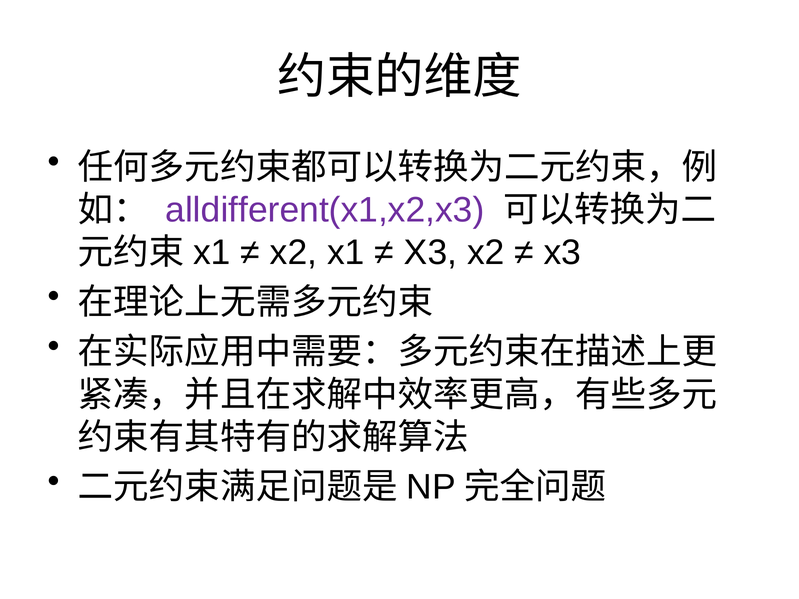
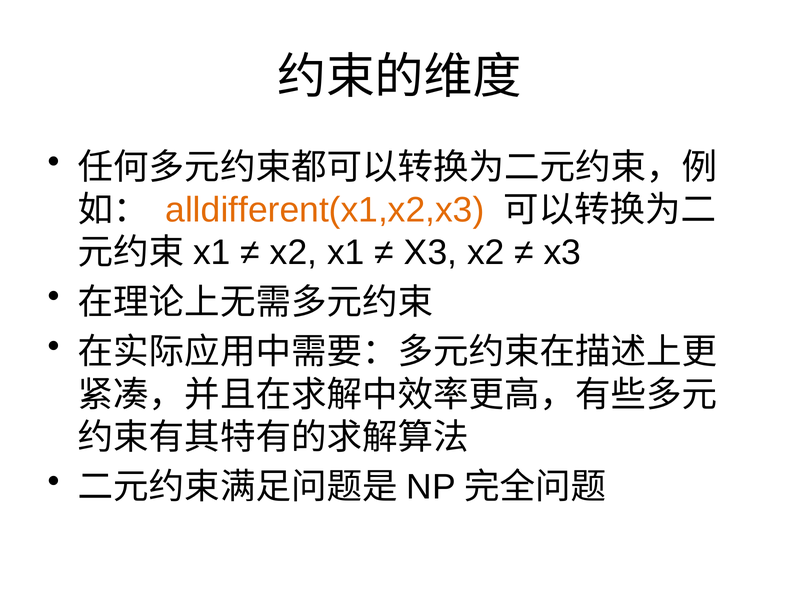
alldifferent(x1,x2,x3 colour: purple -> orange
